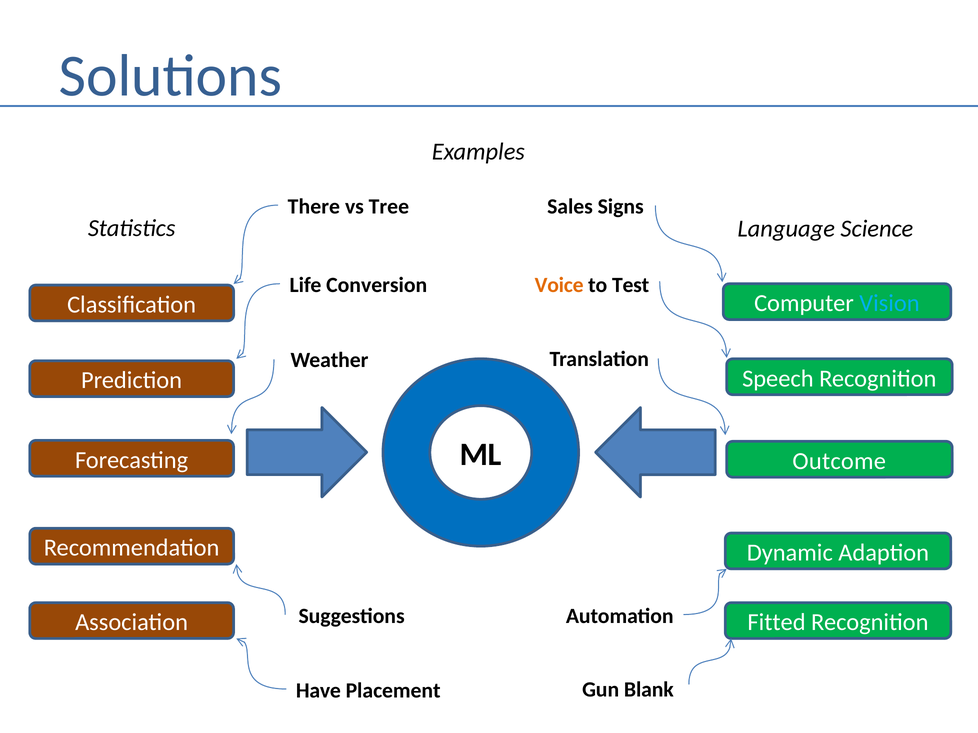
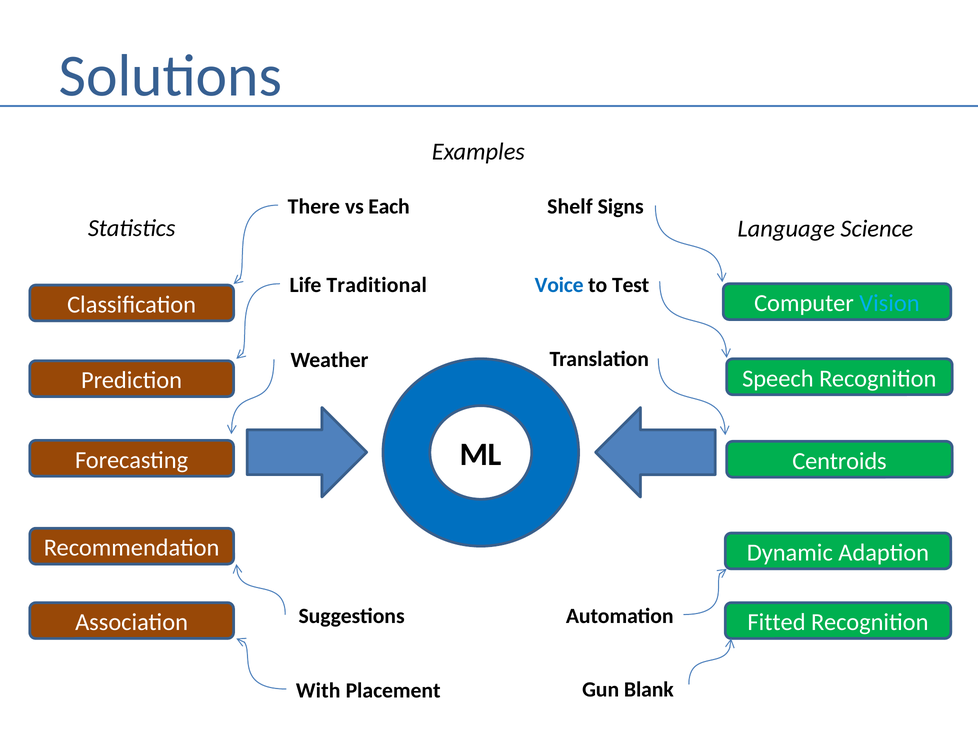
Sales: Sales -> Shelf
Tree: Tree -> Each
Conversion: Conversion -> Traditional
Voice colour: orange -> blue
Outcome: Outcome -> Centroids
Have: Have -> With
